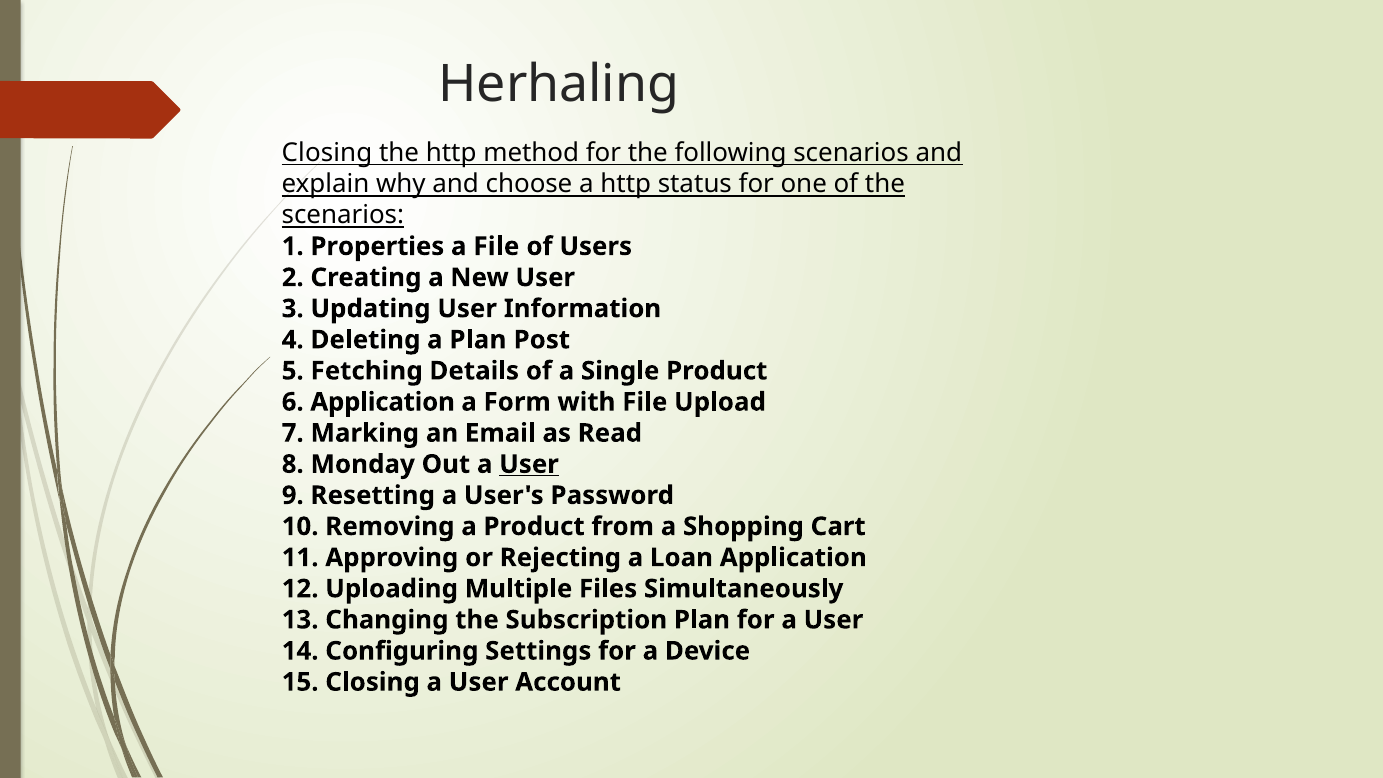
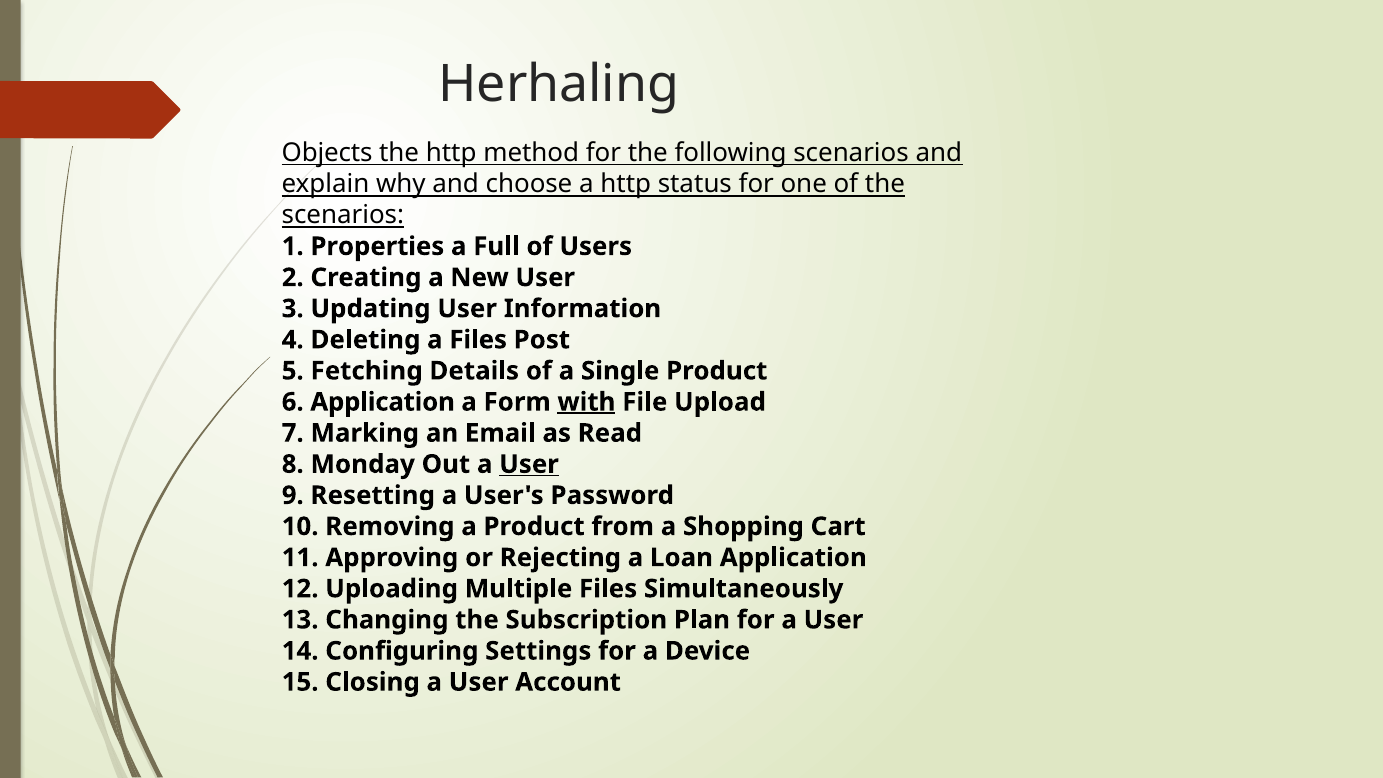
Closing at (327, 153): Closing -> Objects
a File: File -> Full
a Plan: Plan -> Files
with underline: none -> present
